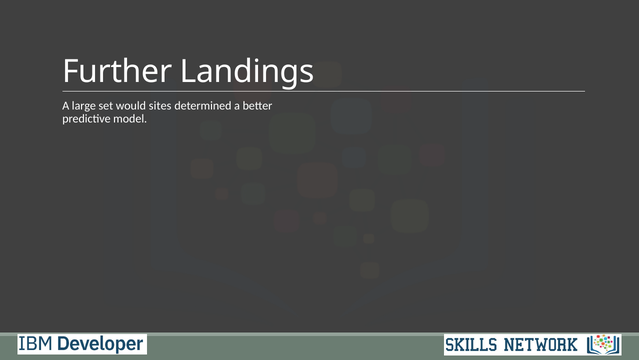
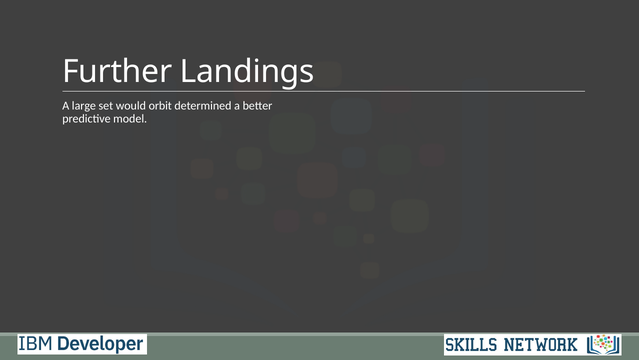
sites: sites -> orbit
